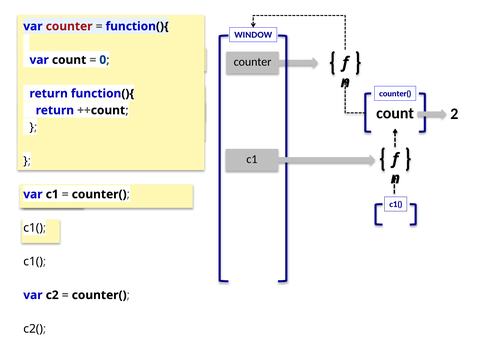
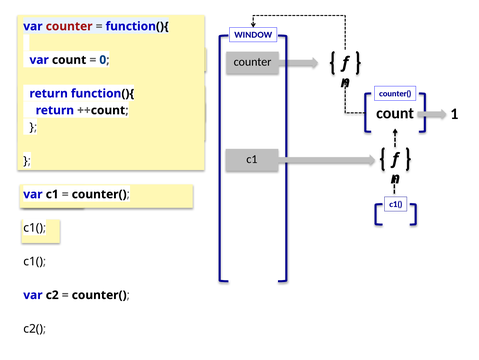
2: 2 -> 1
